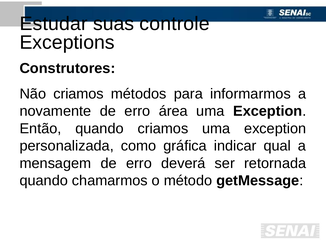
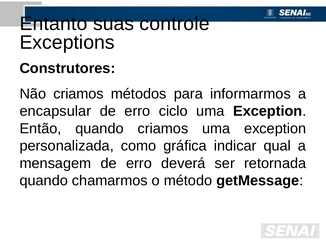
Estudar: Estudar -> Entanto
novamente: novamente -> encapsular
área: área -> ciclo
